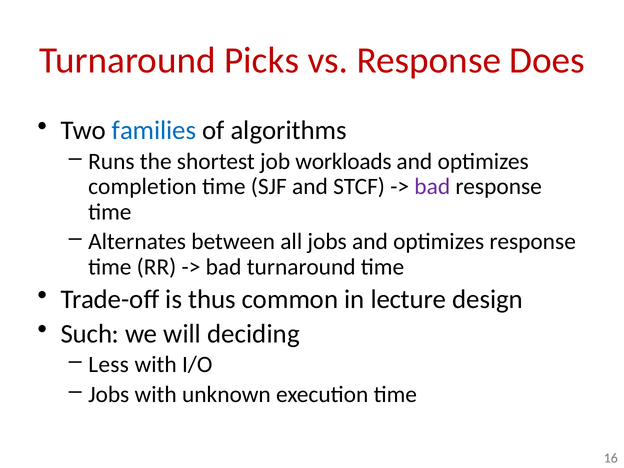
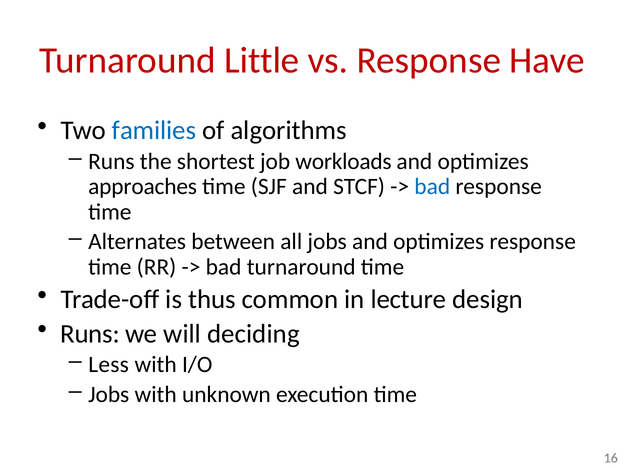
Picks: Picks -> Little
Does: Does -> Have
completion: completion -> approaches
bad at (432, 187) colour: purple -> blue
Such at (90, 334): Such -> Runs
